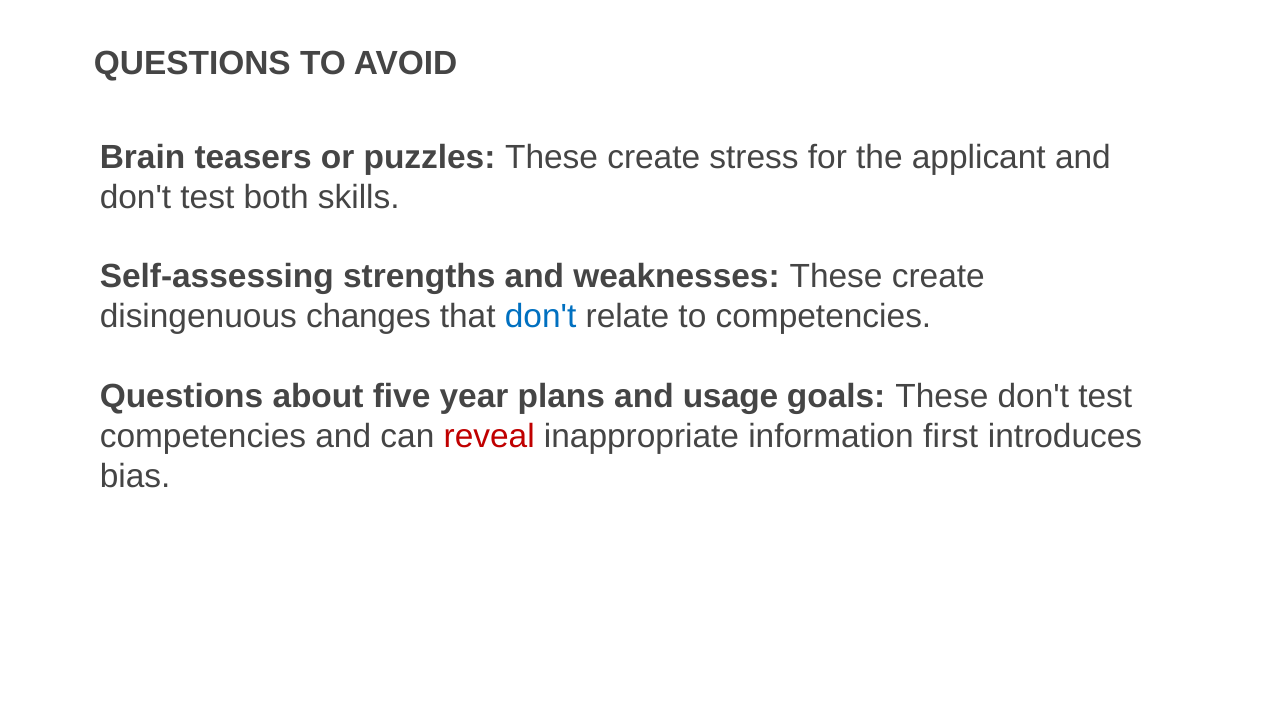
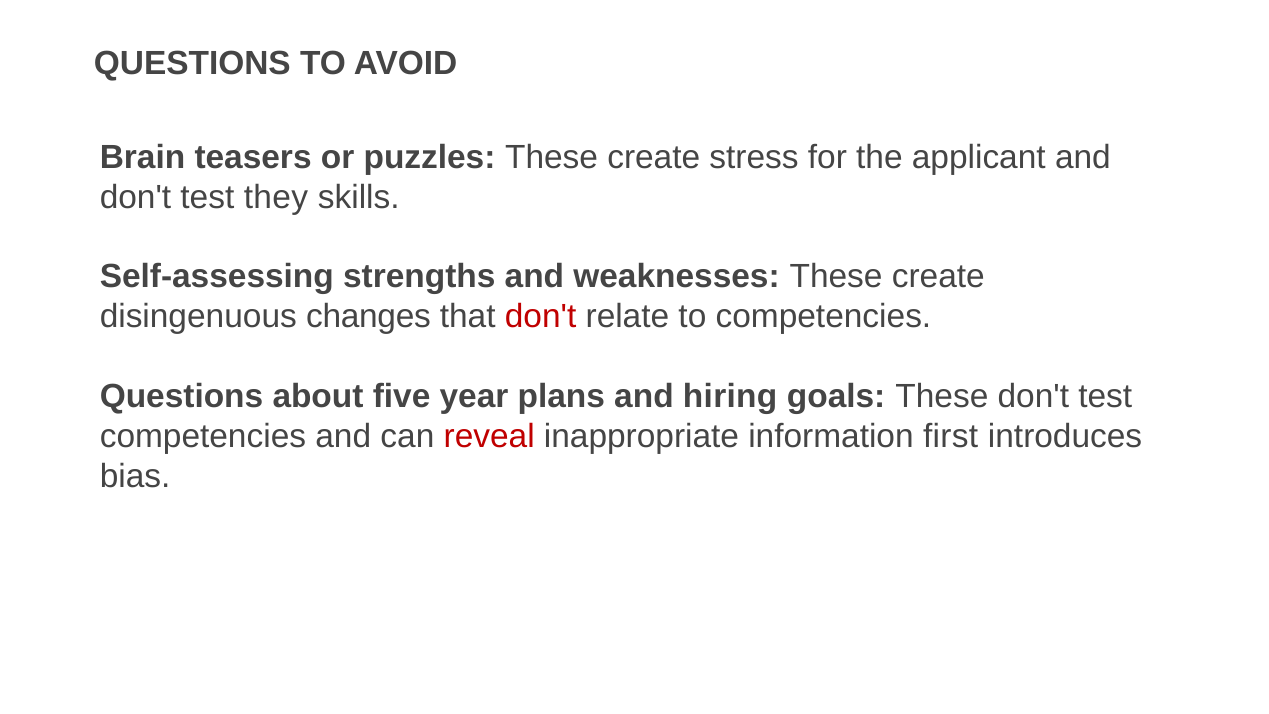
both: both -> they
don't at (541, 317) colour: blue -> red
usage: usage -> hiring
